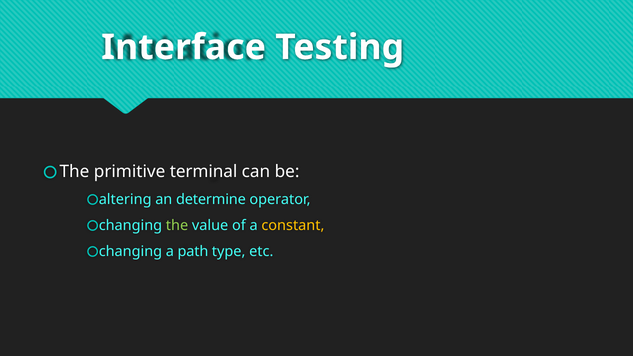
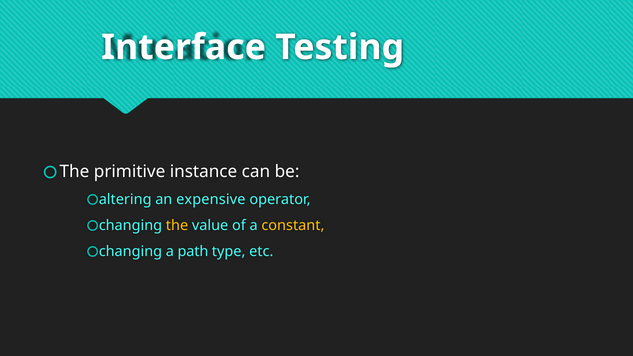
terminal: terminal -> instance
determine: determine -> expensive
the colour: light green -> yellow
